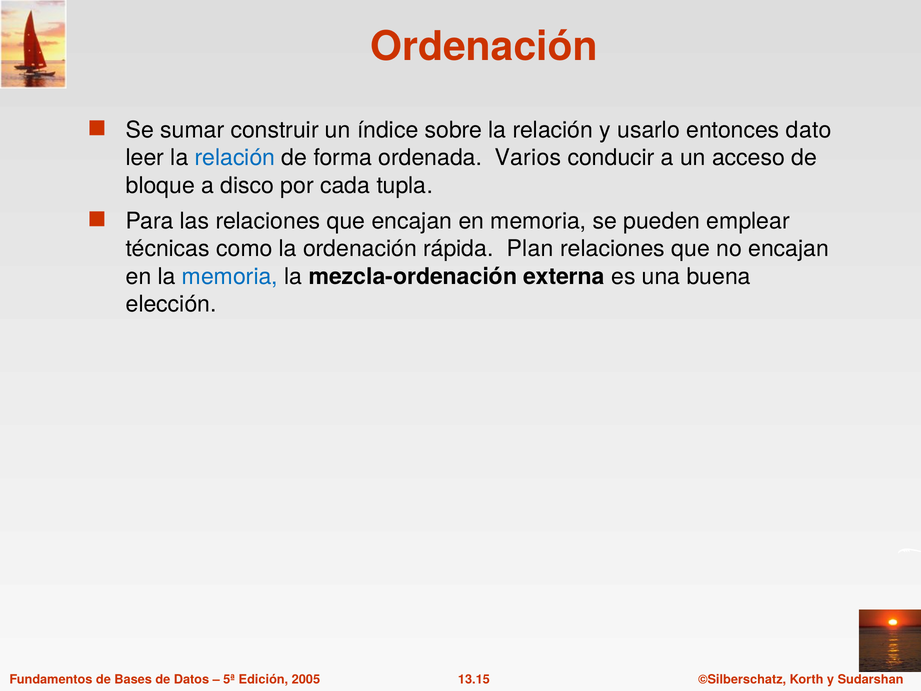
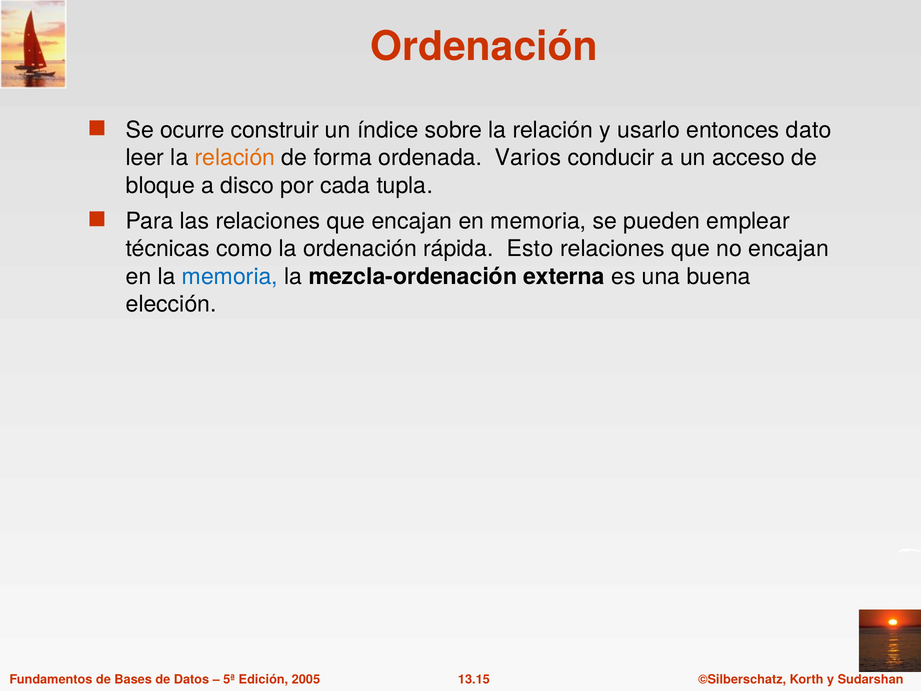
sumar: sumar -> ocurre
relación at (235, 158) colour: blue -> orange
Plan: Plan -> Esto
